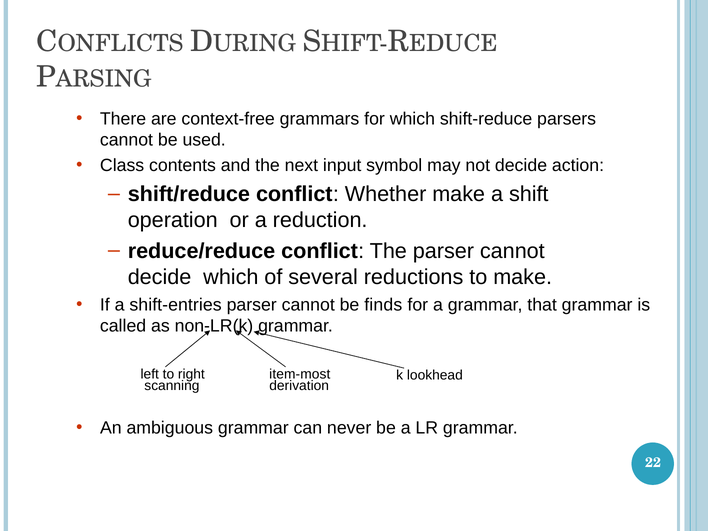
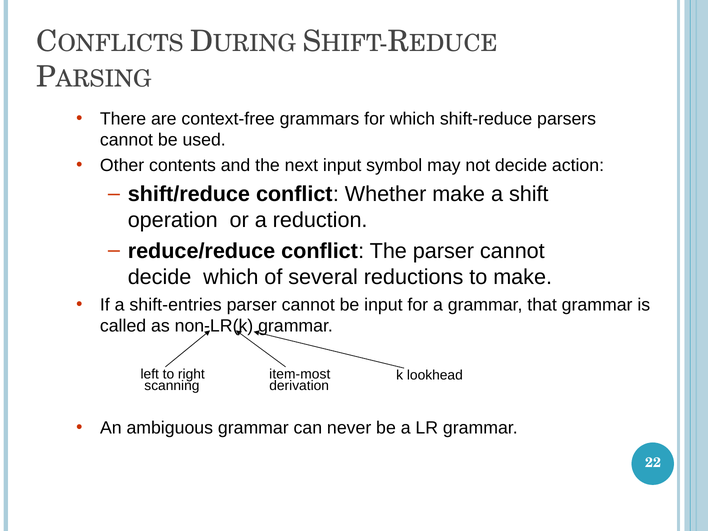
Class: Class -> Other
be finds: finds -> input
